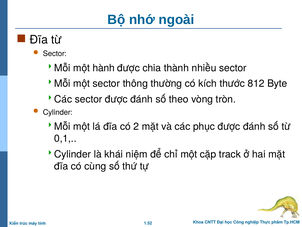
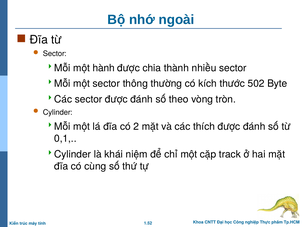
812: 812 -> 502
phục: phục -> thích
